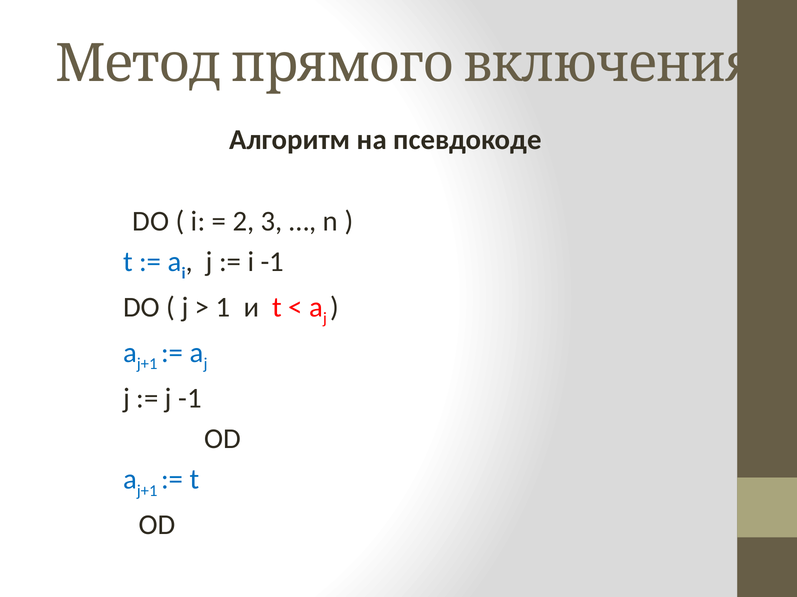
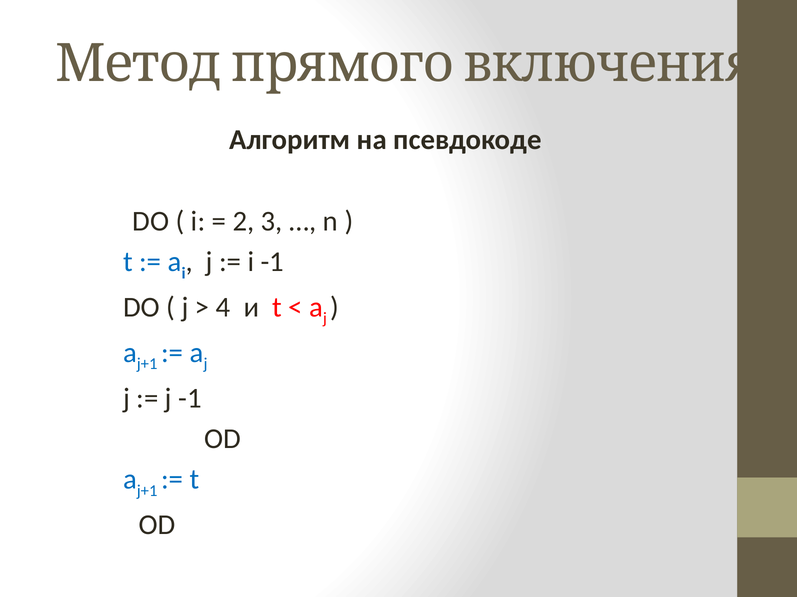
1: 1 -> 4
